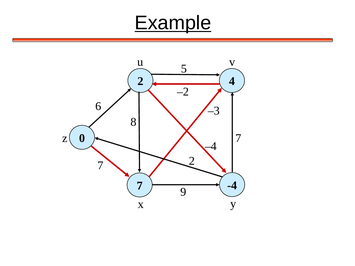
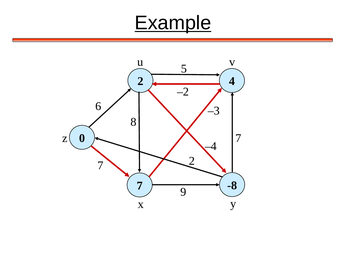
-4: -4 -> -8
